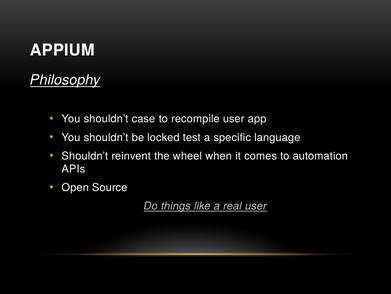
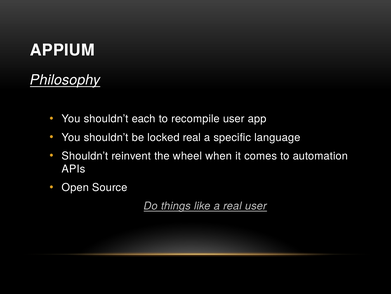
case: case -> each
locked test: test -> real
